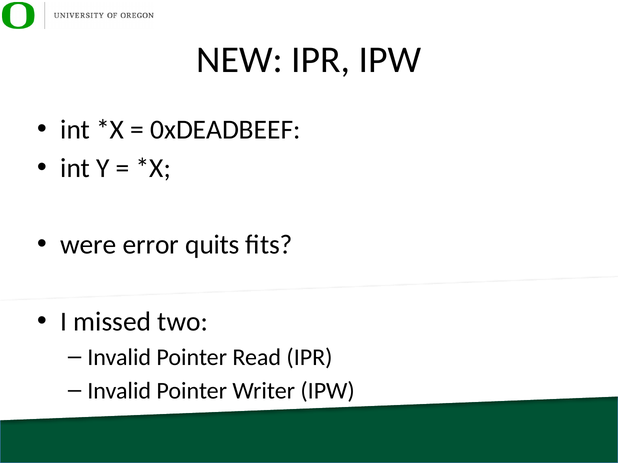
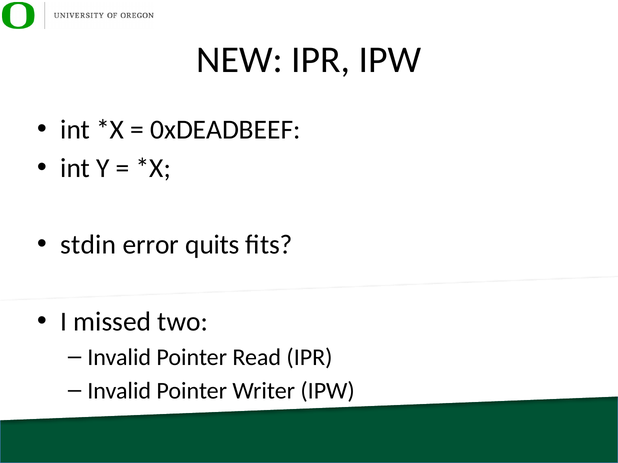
were: were -> stdin
